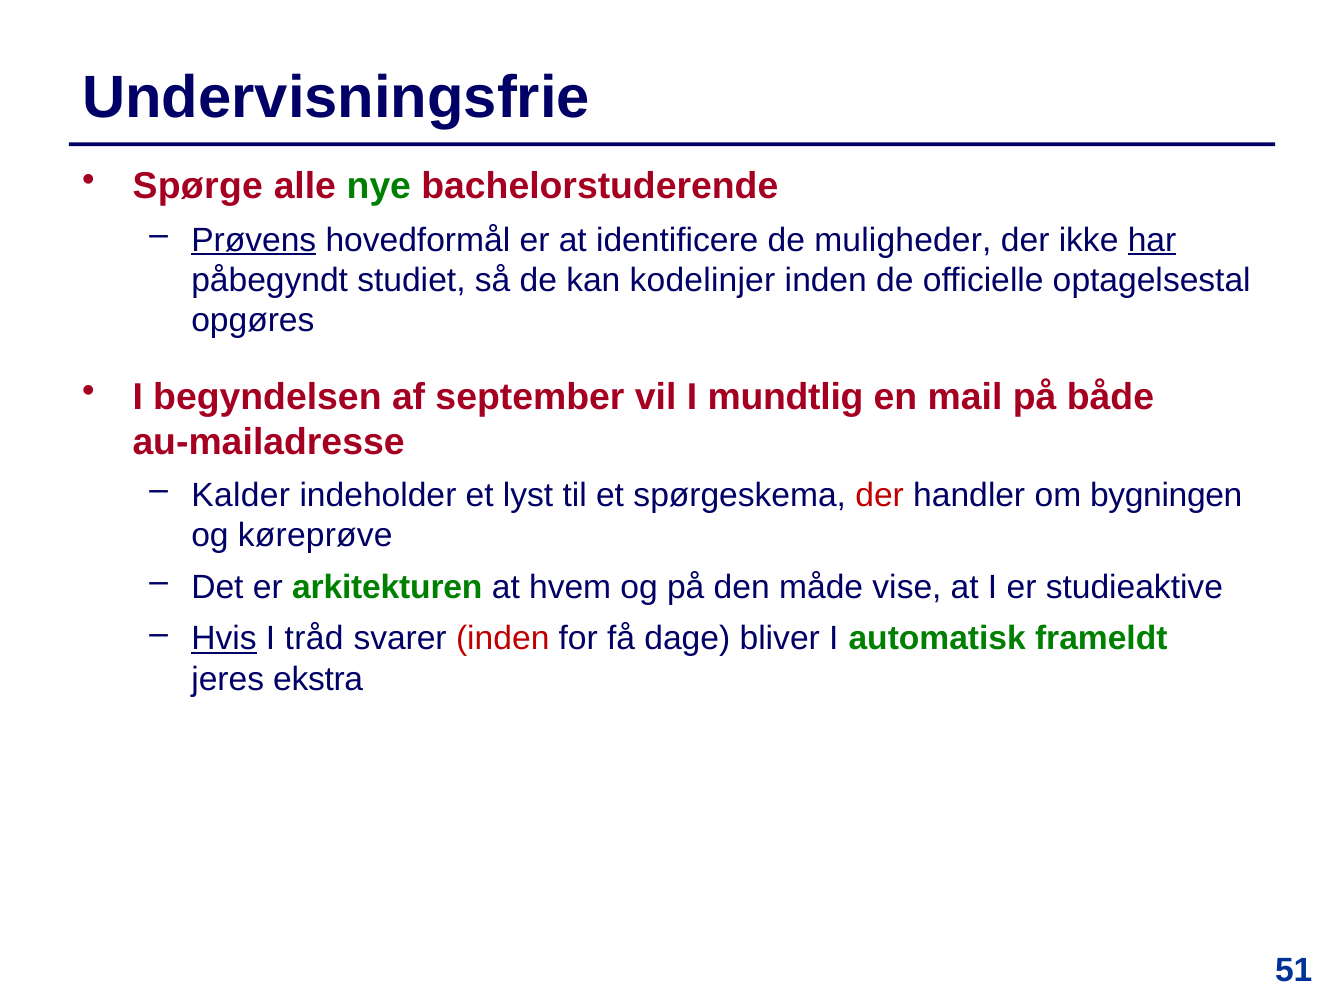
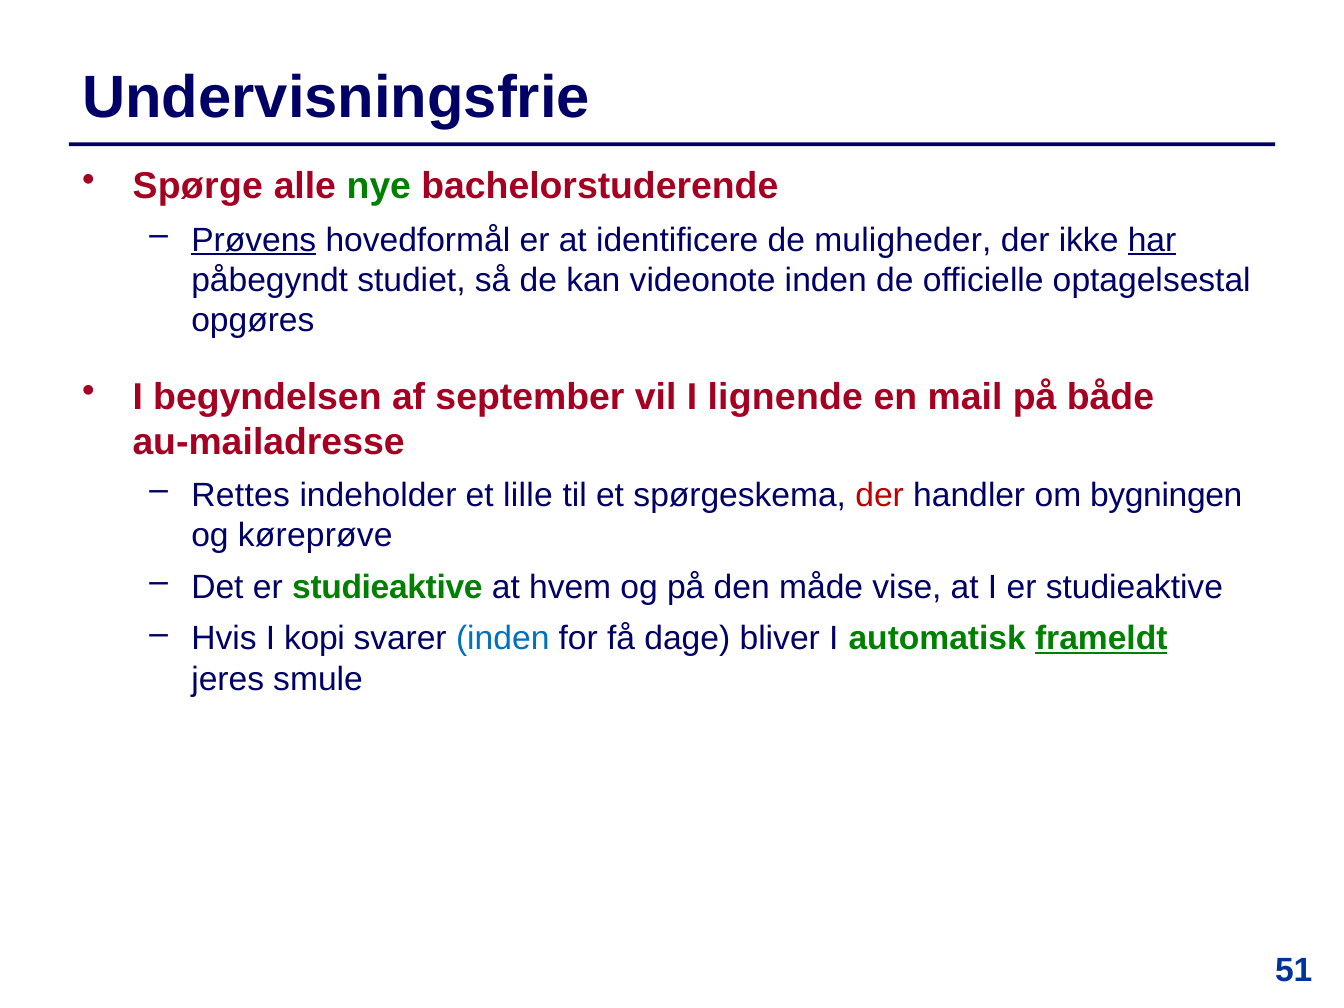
kodelinjer: kodelinjer -> videonote
mundtlig: mundtlig -> lignende
Kalder: Kalder -> Rettes
lyst: lyst -> lille
Det er arkitekturen: arkitekturen -> studieaktive
Hvis underline: present -> none
tråd: tråd -> kopi
inden at (503, 639) colour: red -> blue
frameldt underline: none -> present
ekstra: ekstra -> smule
